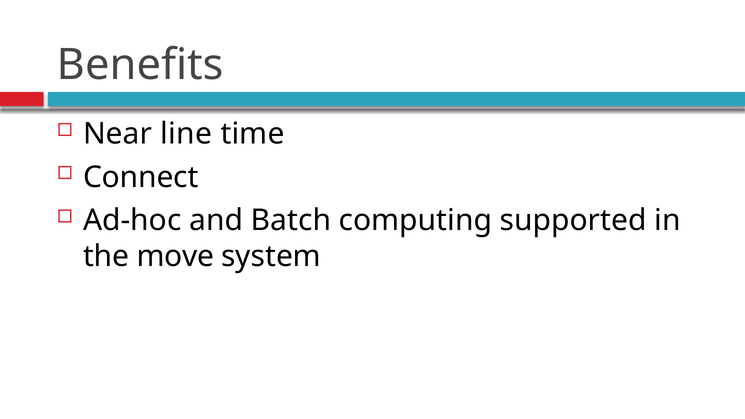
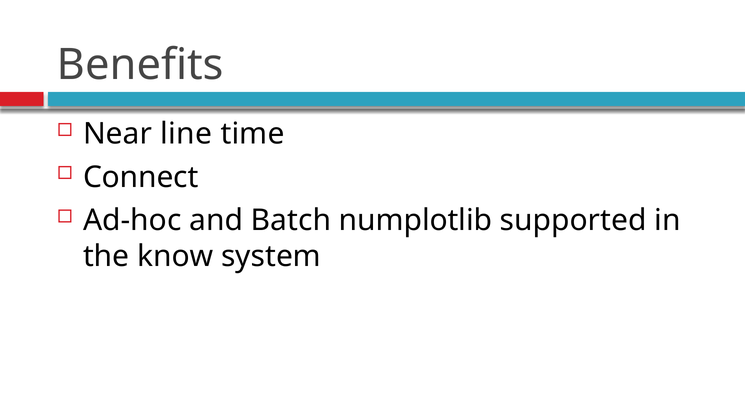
computing: computing -> numplotlib
move: move -> know
